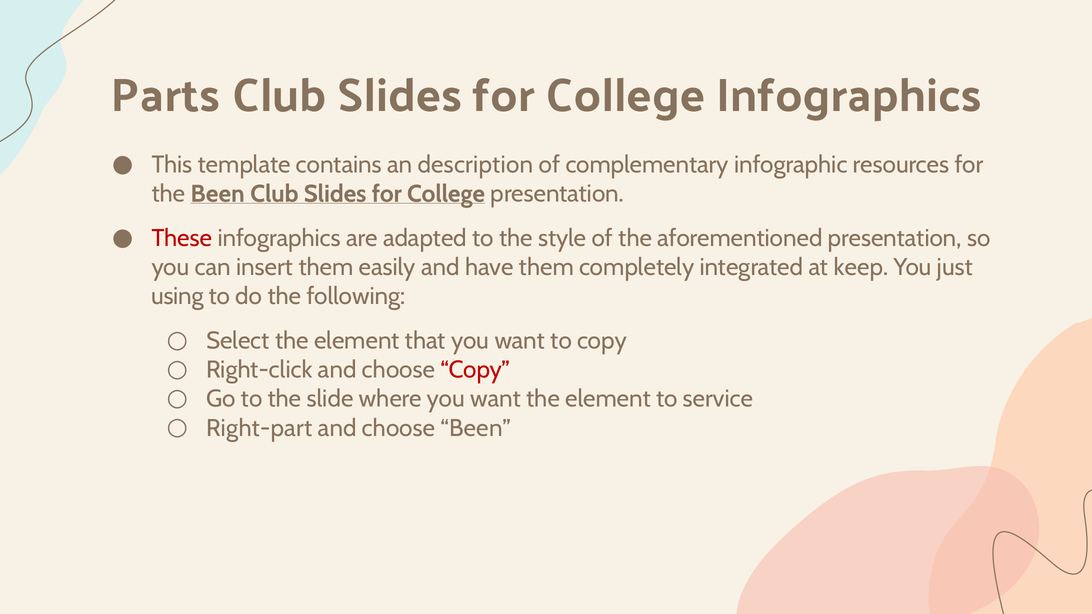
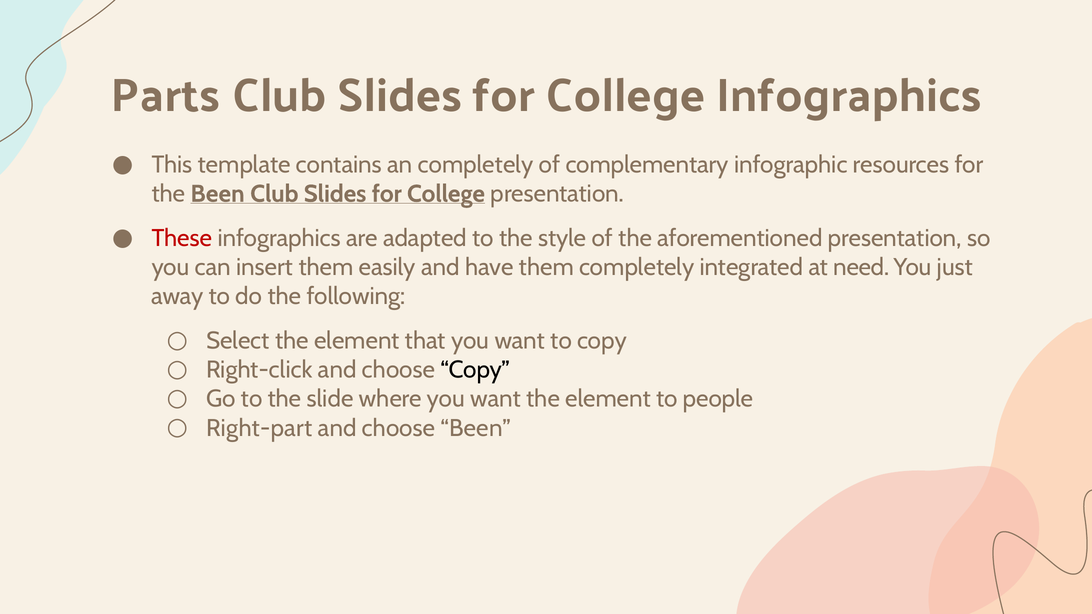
an description: description -> completely
keep: keep -> need
using: using -> away
Copy at (475, 370) colour: red -> black
service: service -> people
